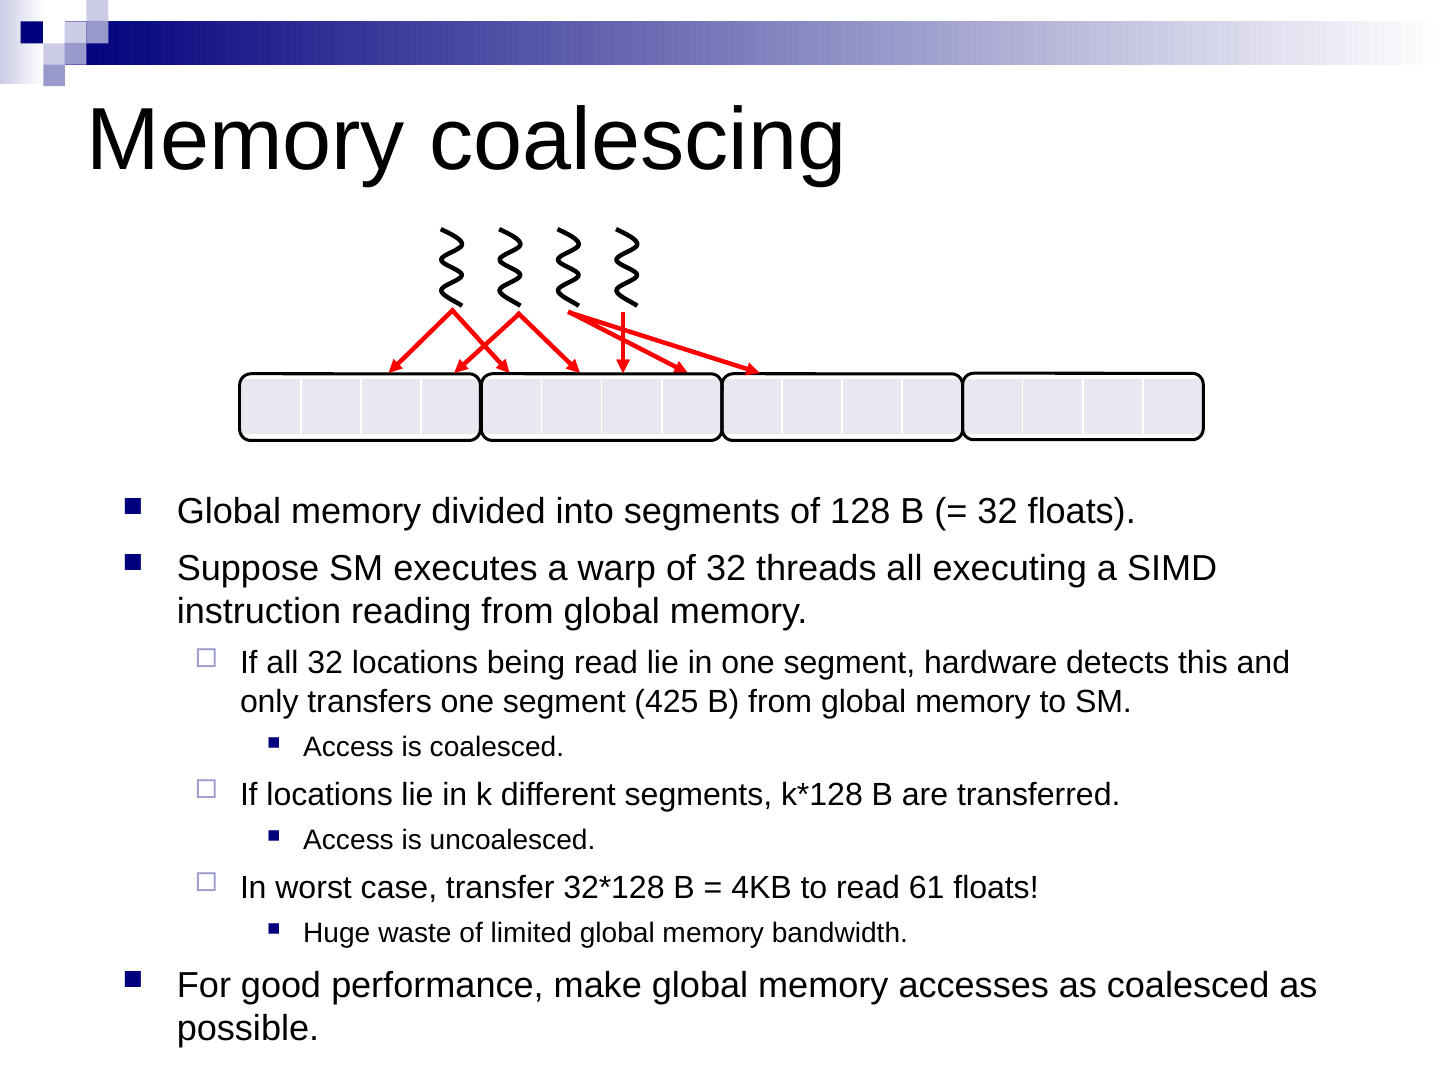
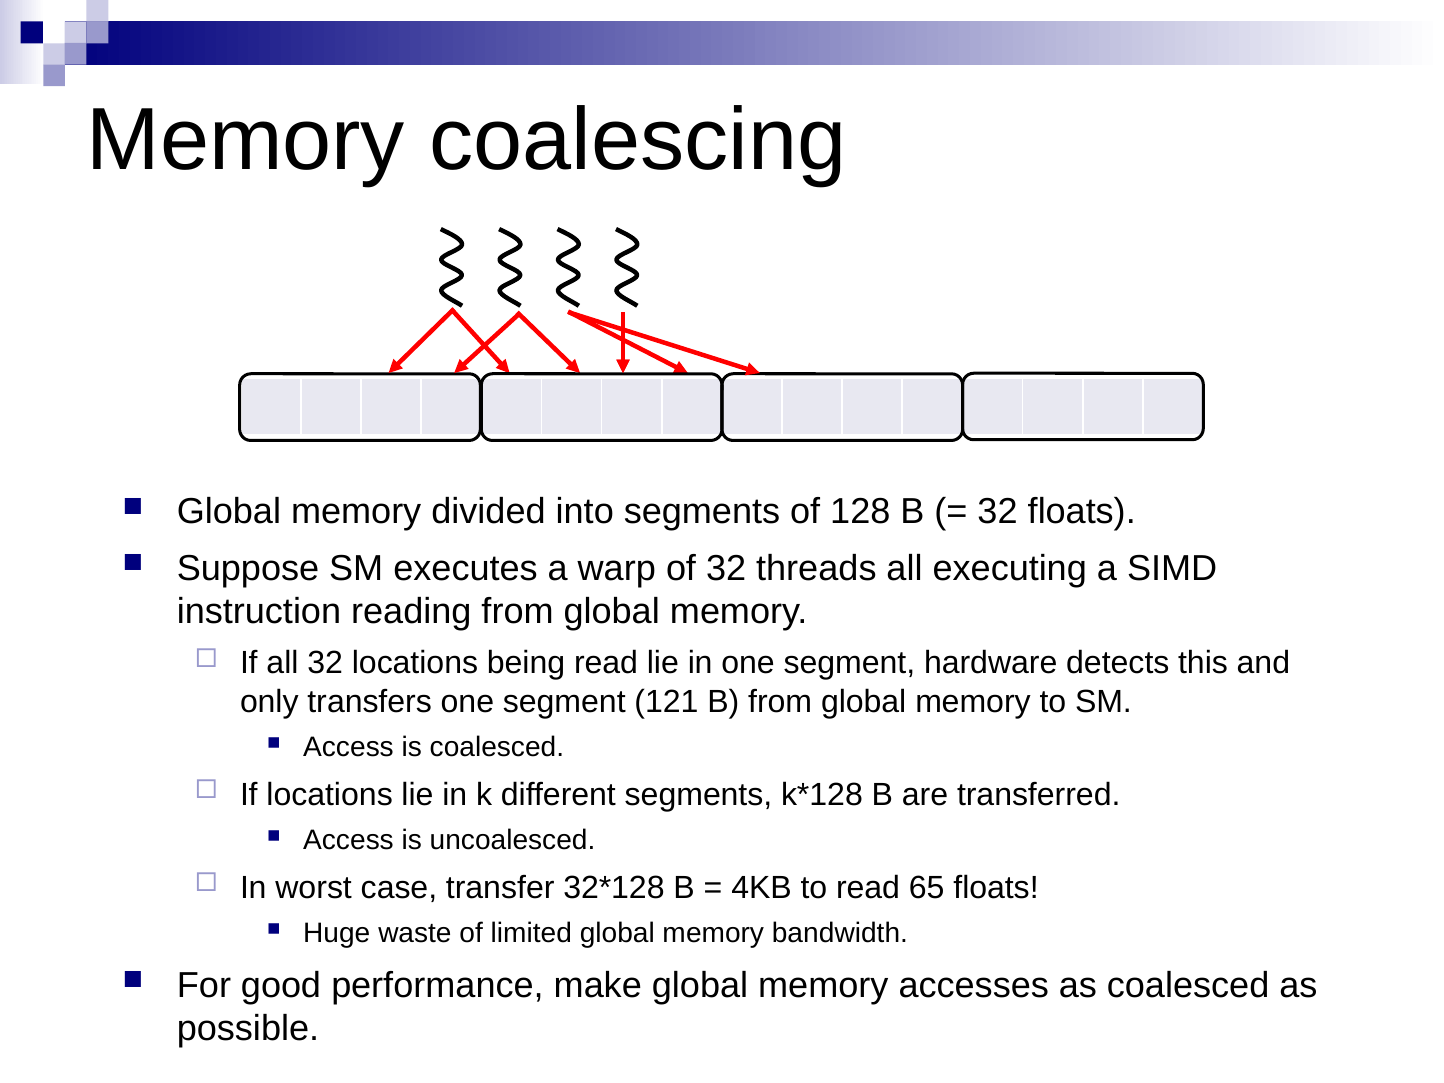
425: 425 -> 121
61: 61 -> 65
